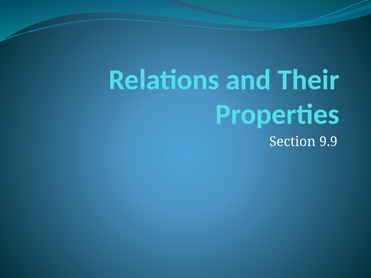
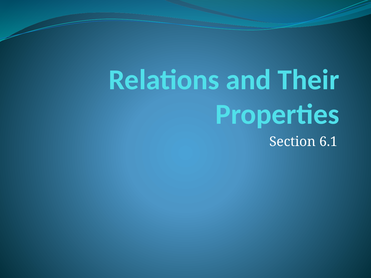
9.9: 9.9 -> 6.1
